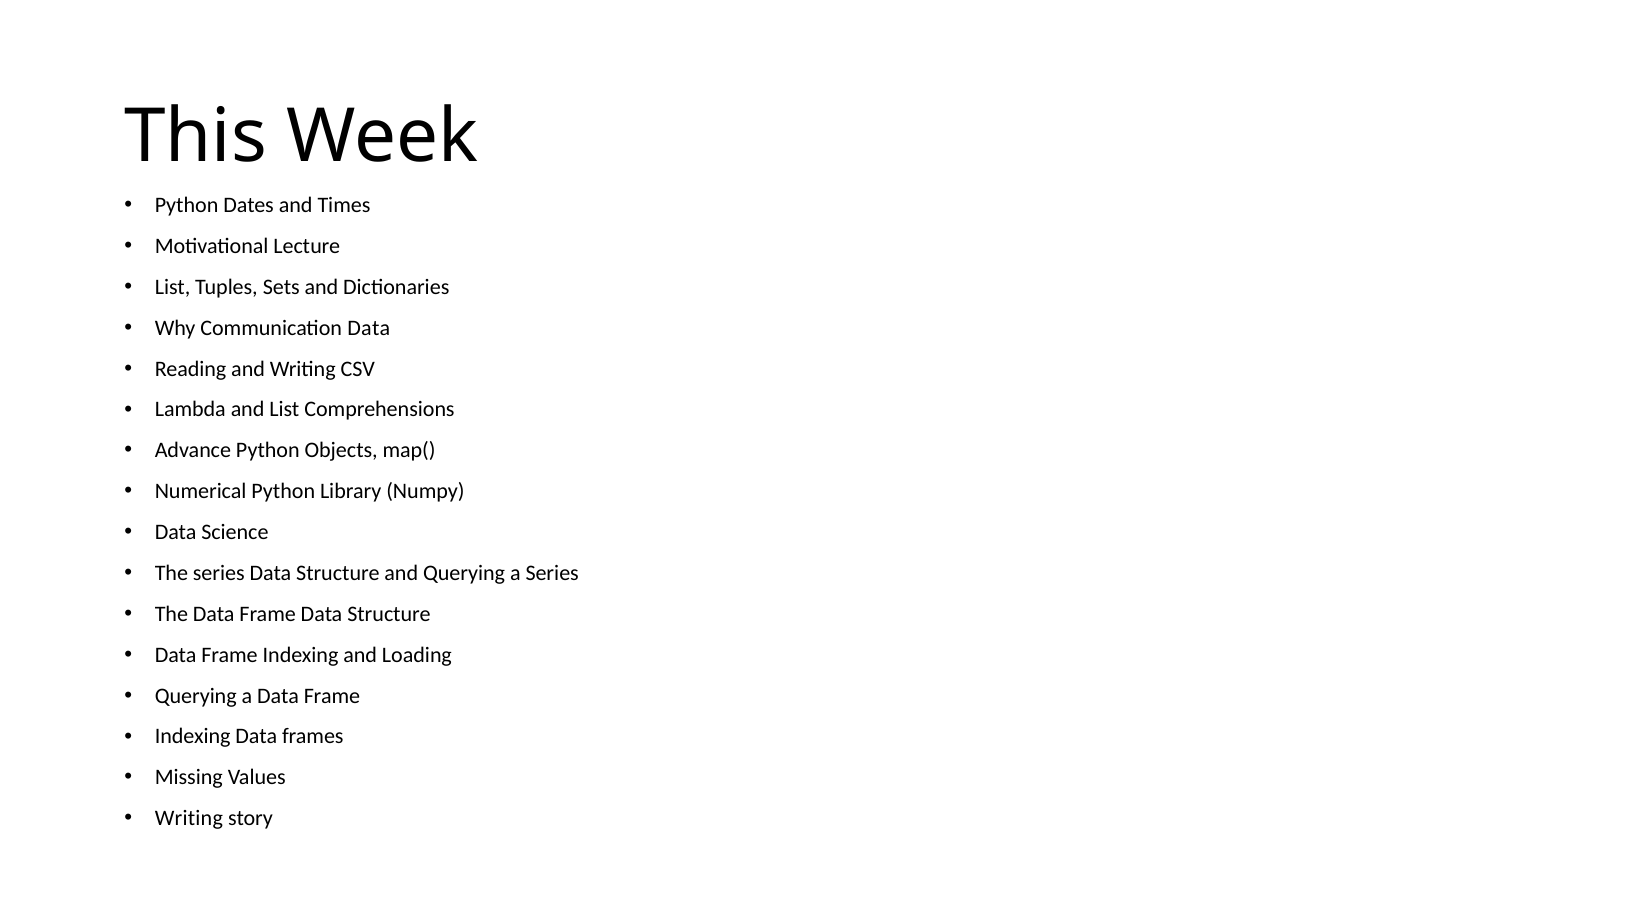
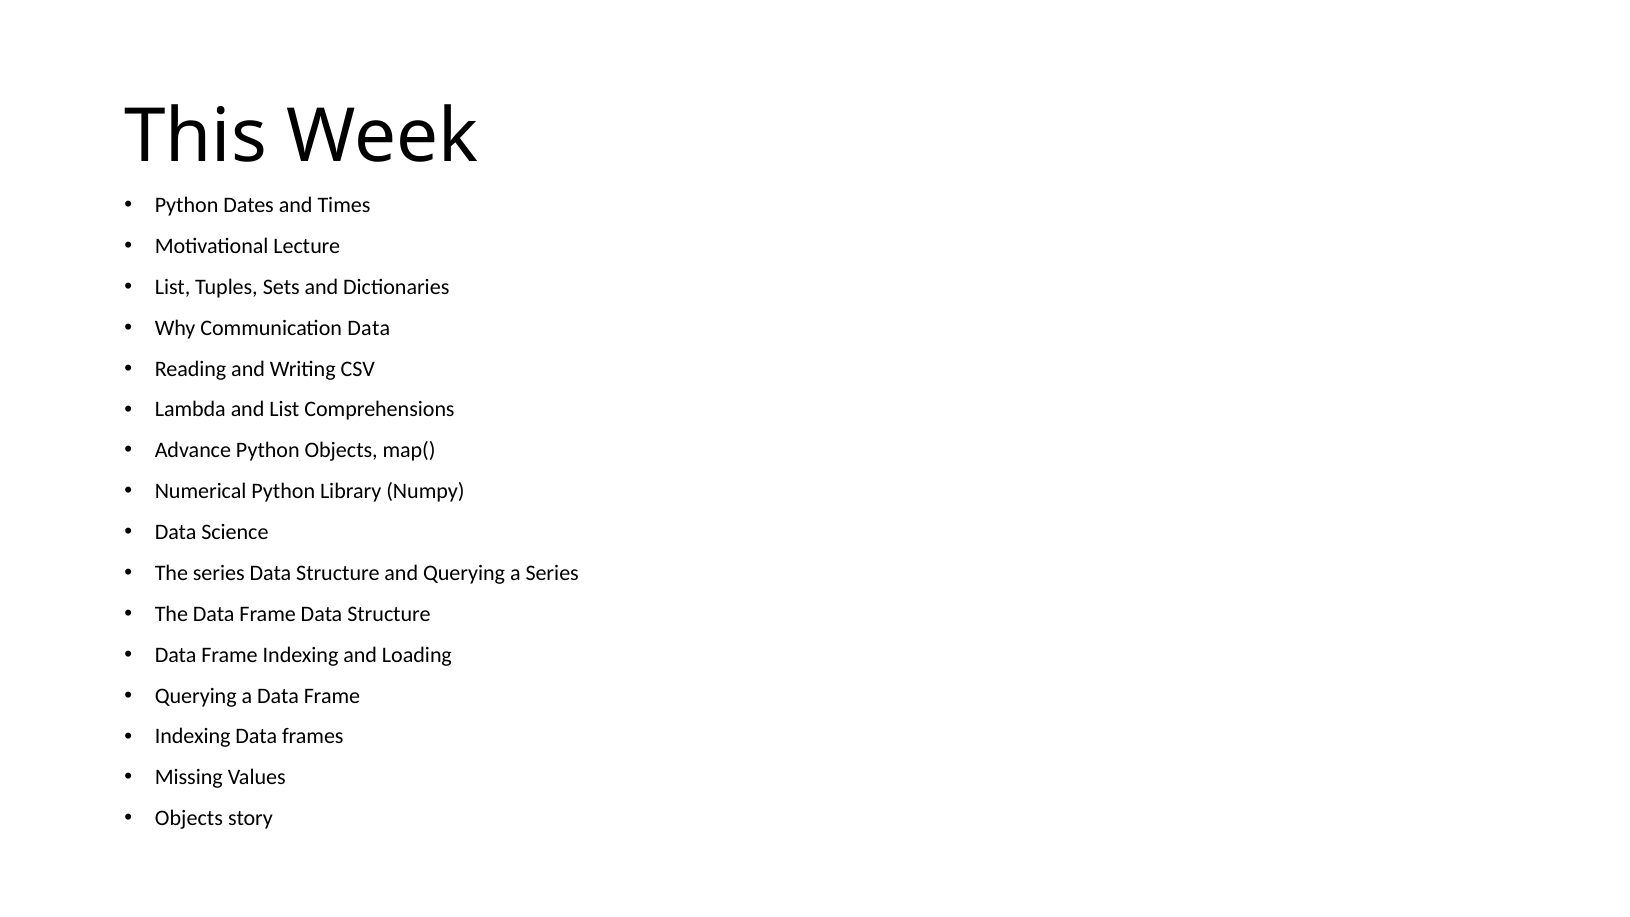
Writing at (189, 818): Writing -> Objects
